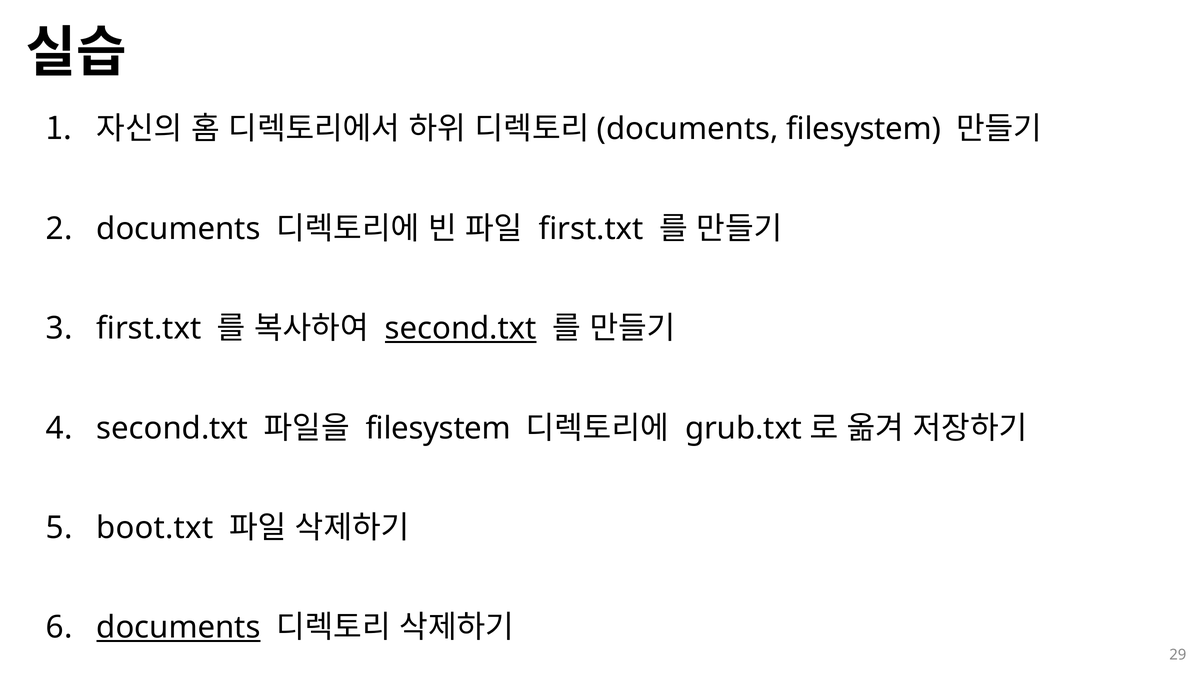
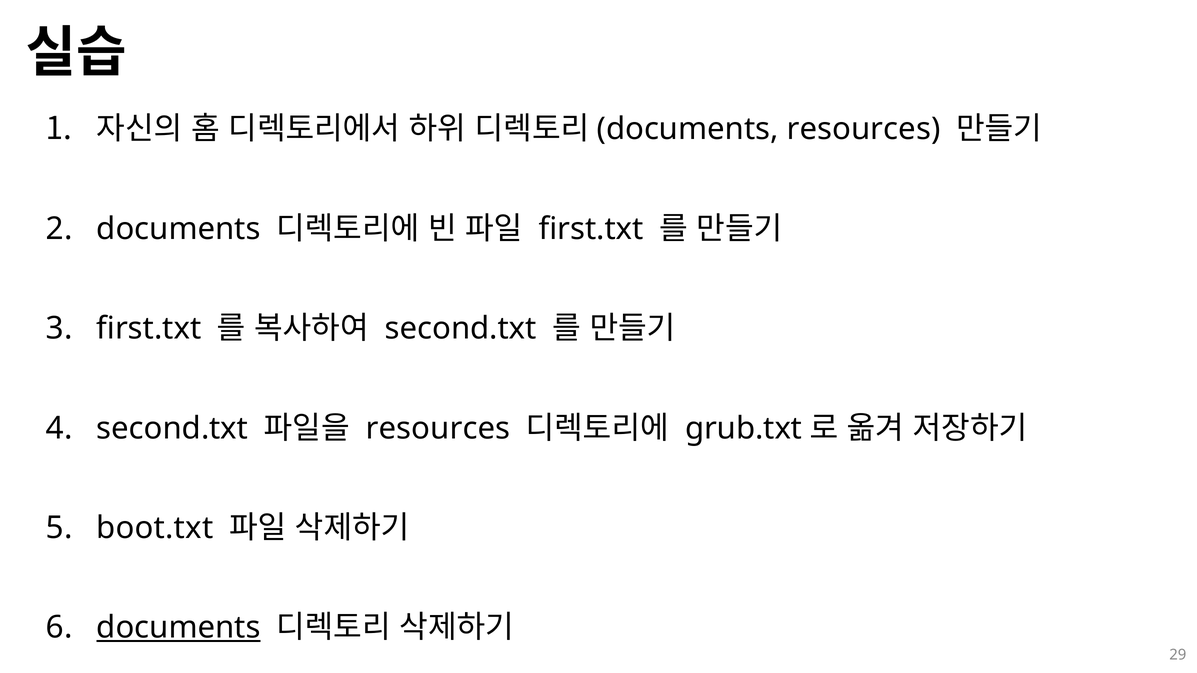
documents filesystem: filesystem -> resources
second.txt at (461, 329) underline: present -> none
filesystem at (438, 428): filesystem -> resources
